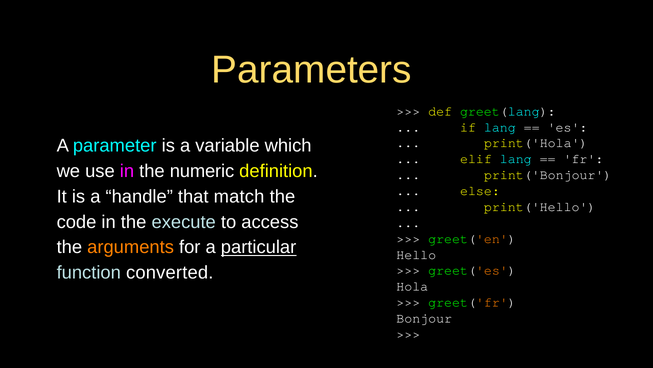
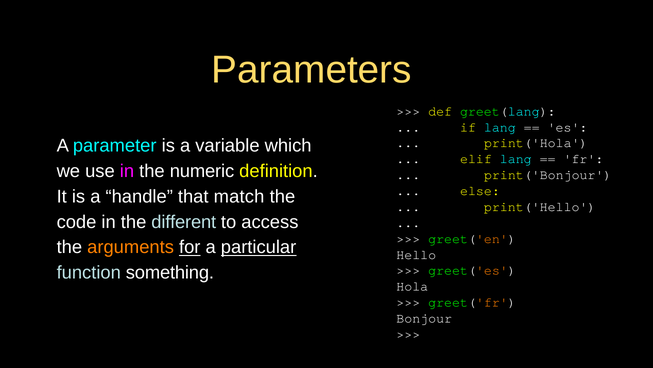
execute: execute -> different
for underline: none -> present
converted: converted -> something
